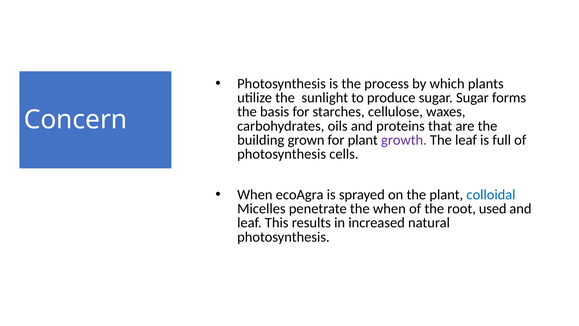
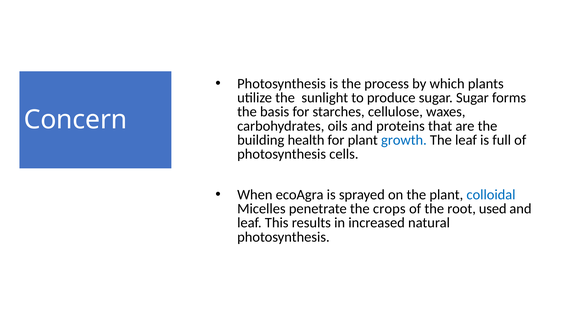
grown: grown -> health
growth colour: purple -> blue
the when: when -> crops
